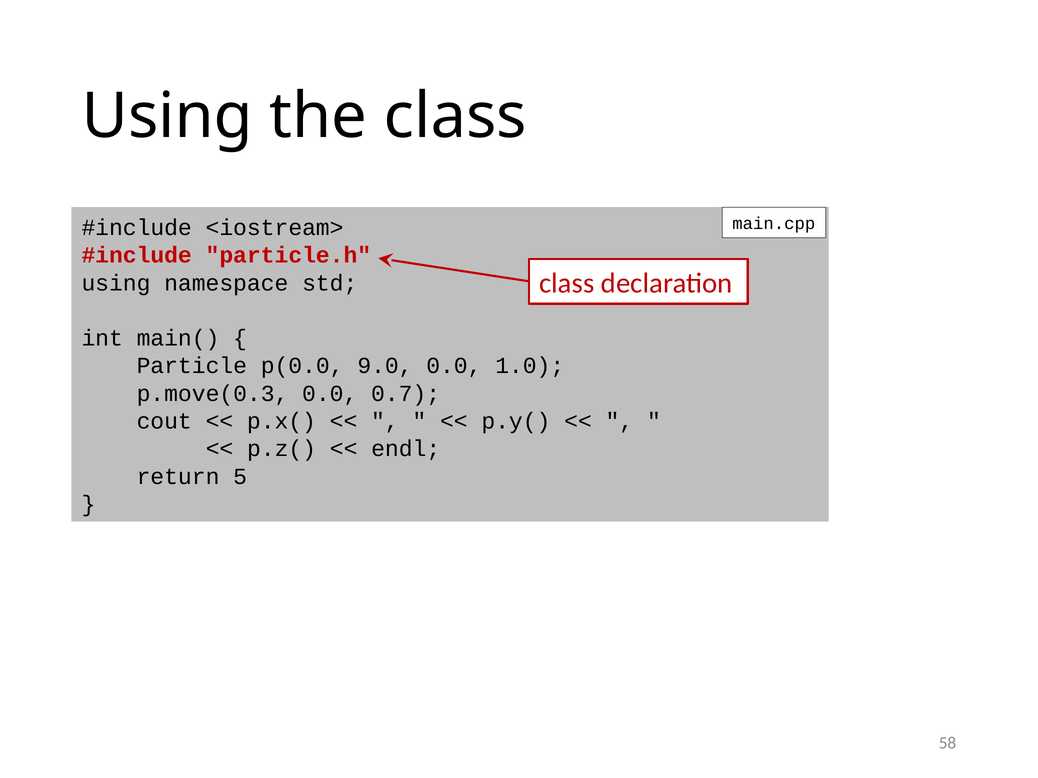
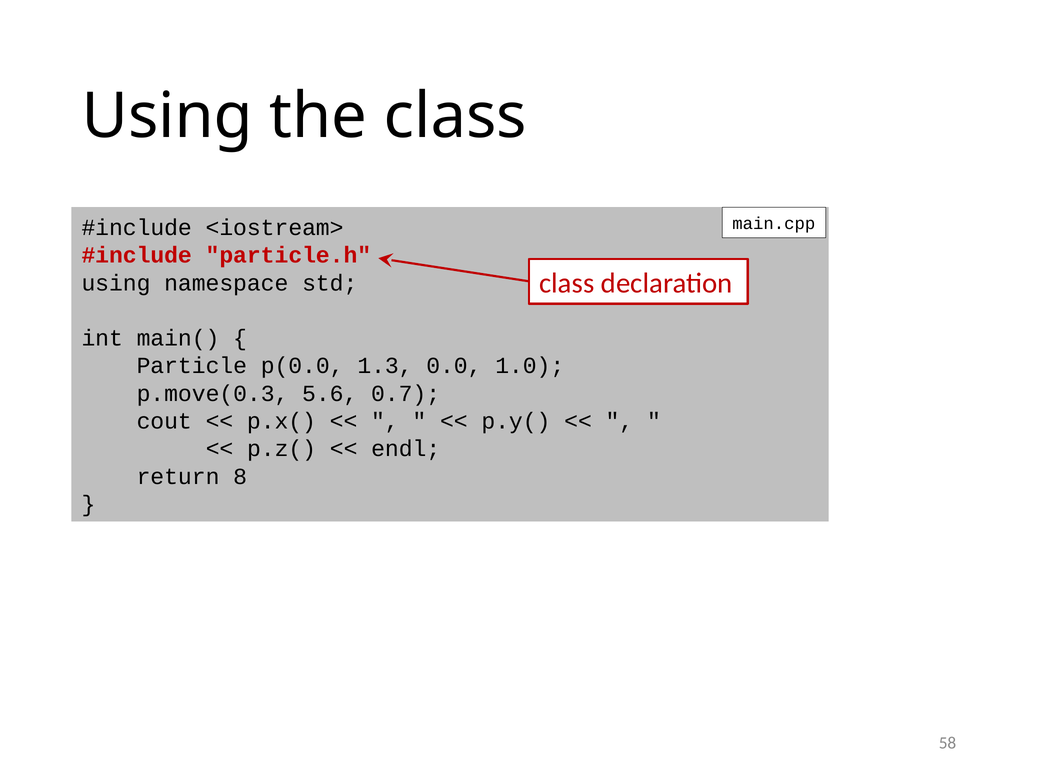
9.0: 9.0 -> 1.3
p.move(0.3 0.0: 0.0 -> 5.6
5: 5 -> 8
